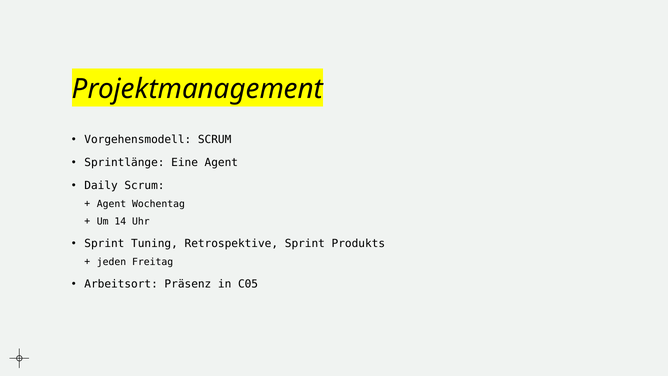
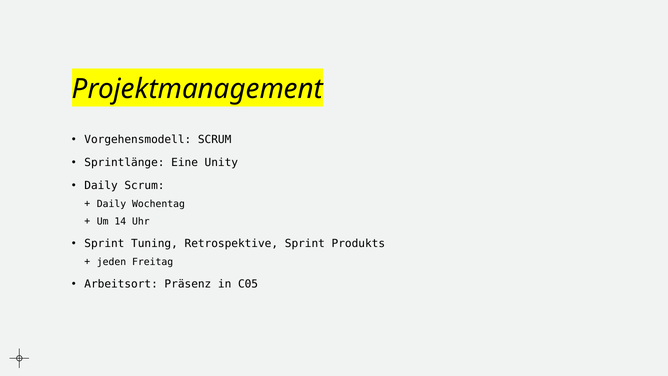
Eine Agent: Agent -> Unity
Agent at (112, 204): Agent -> Daily
